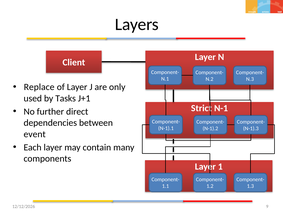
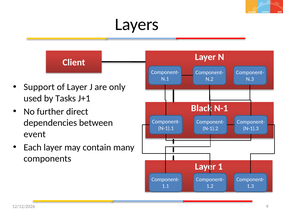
Replace: Replace -> Support
Strict: Strict -> Black
